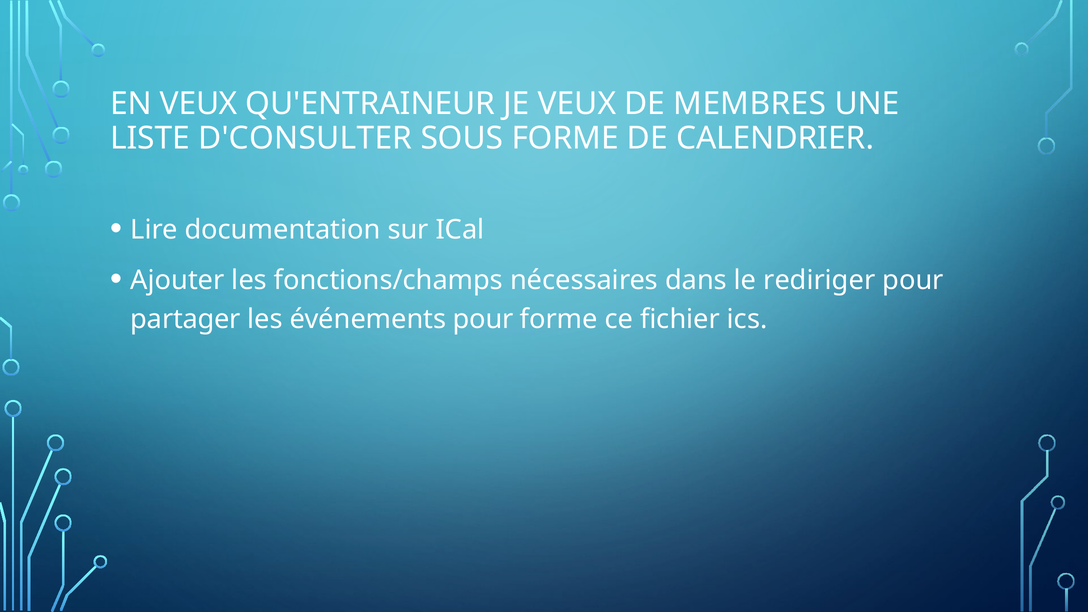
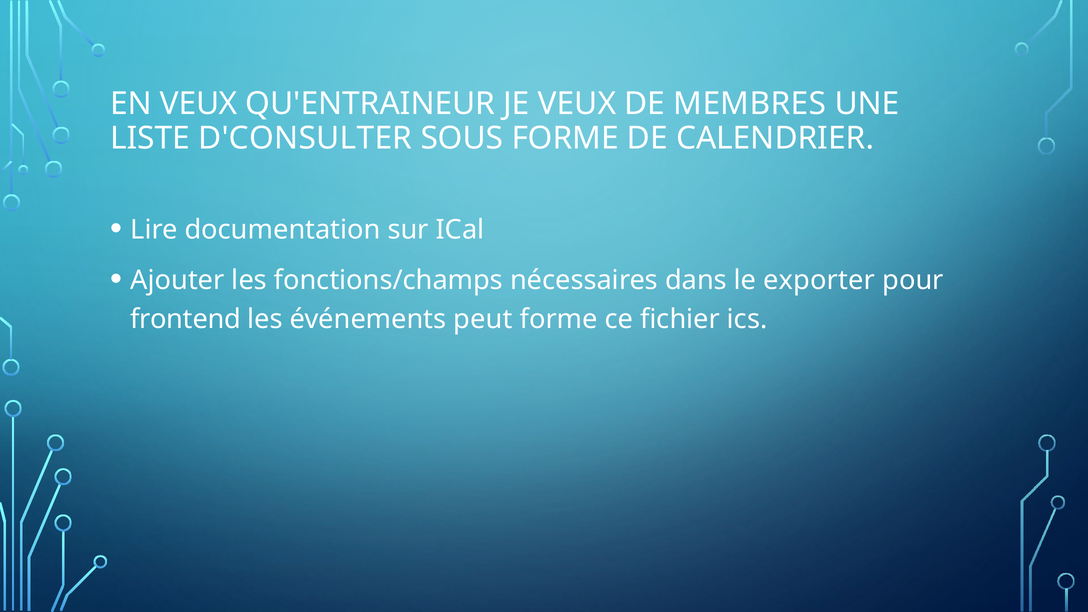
rediriger: rediriger -> exporter
partager: partager -> frontend
événements pour: pour -> peut
